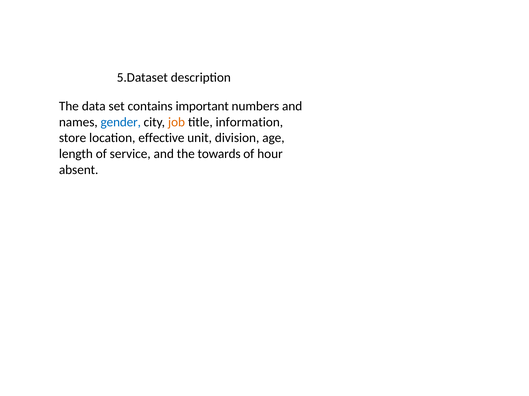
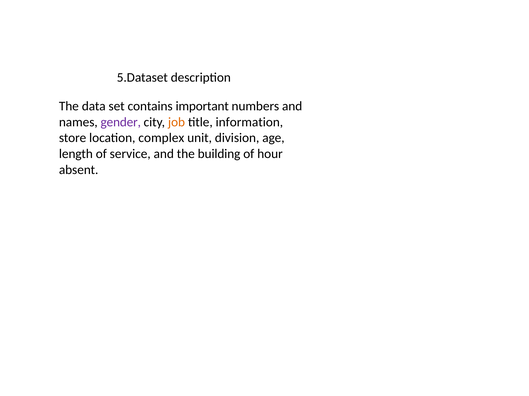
gender colour: blue -> purple
effective: effective -> complex
towards: towards -> building
